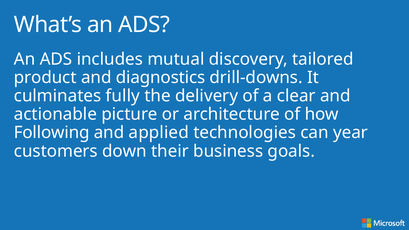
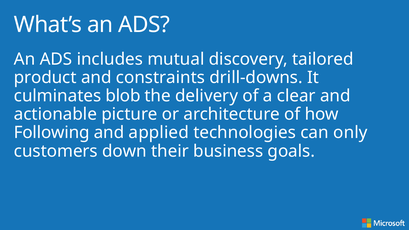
diagnostics: diagnostics -> constraints
fully: fully -> blob
year: year -> only
